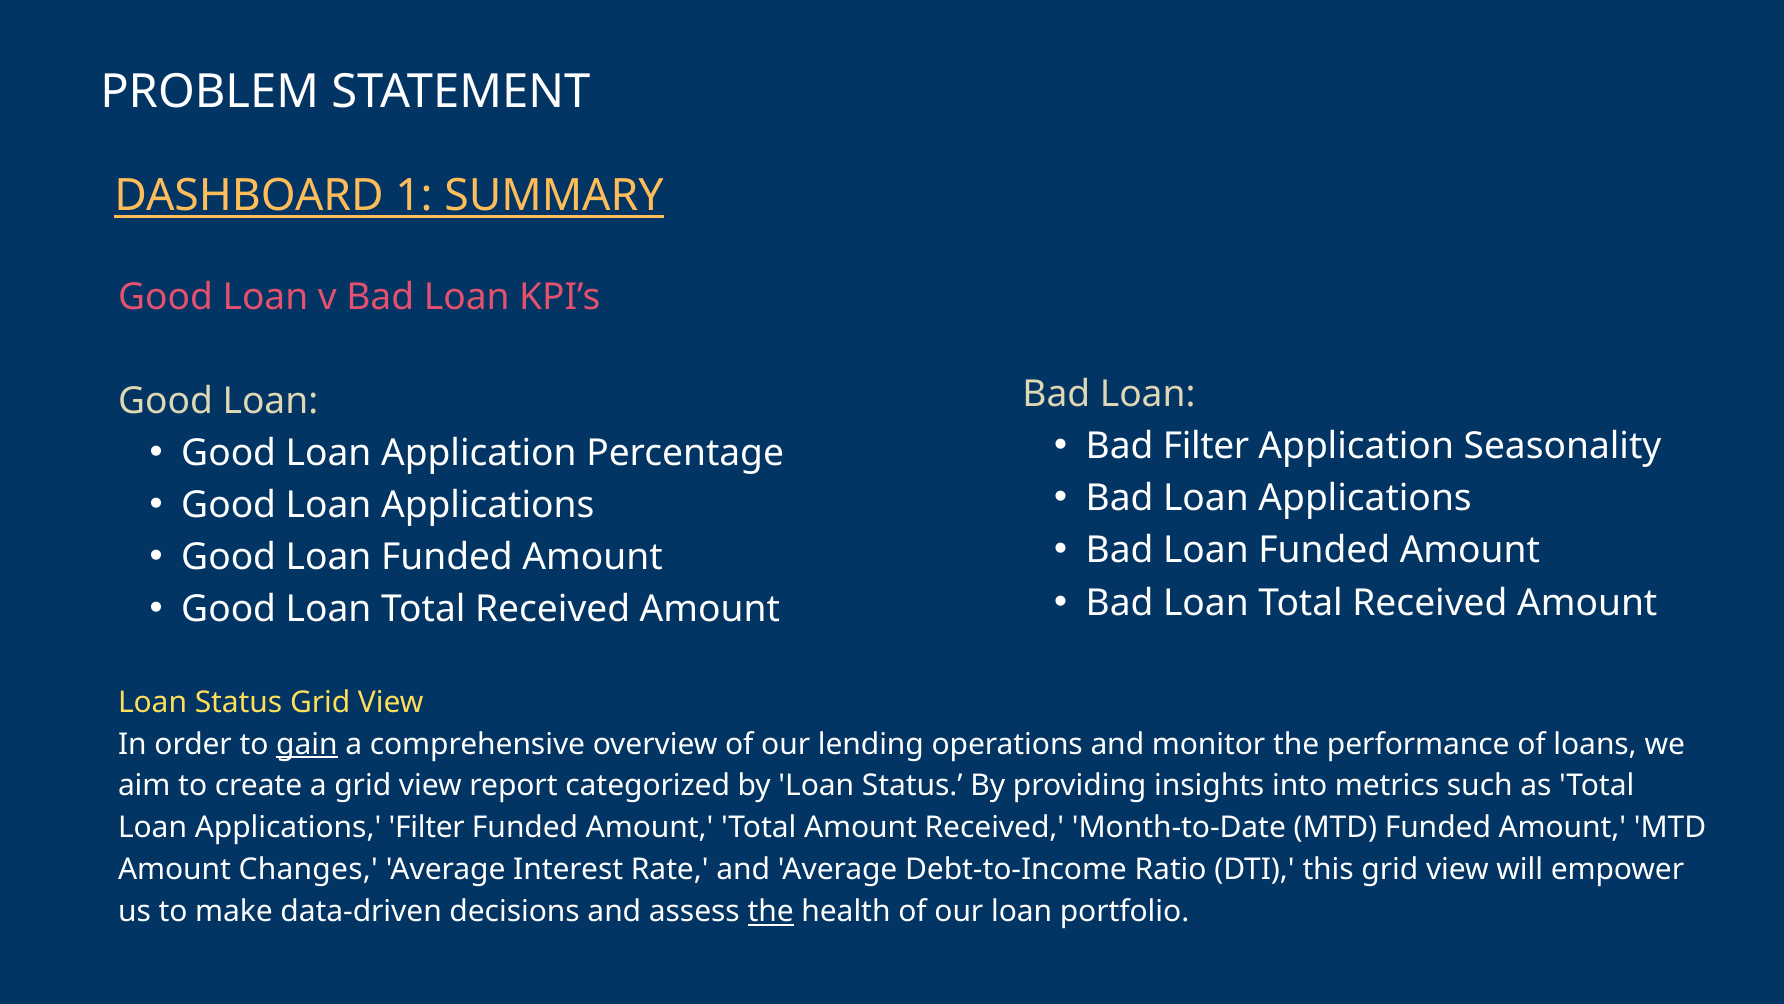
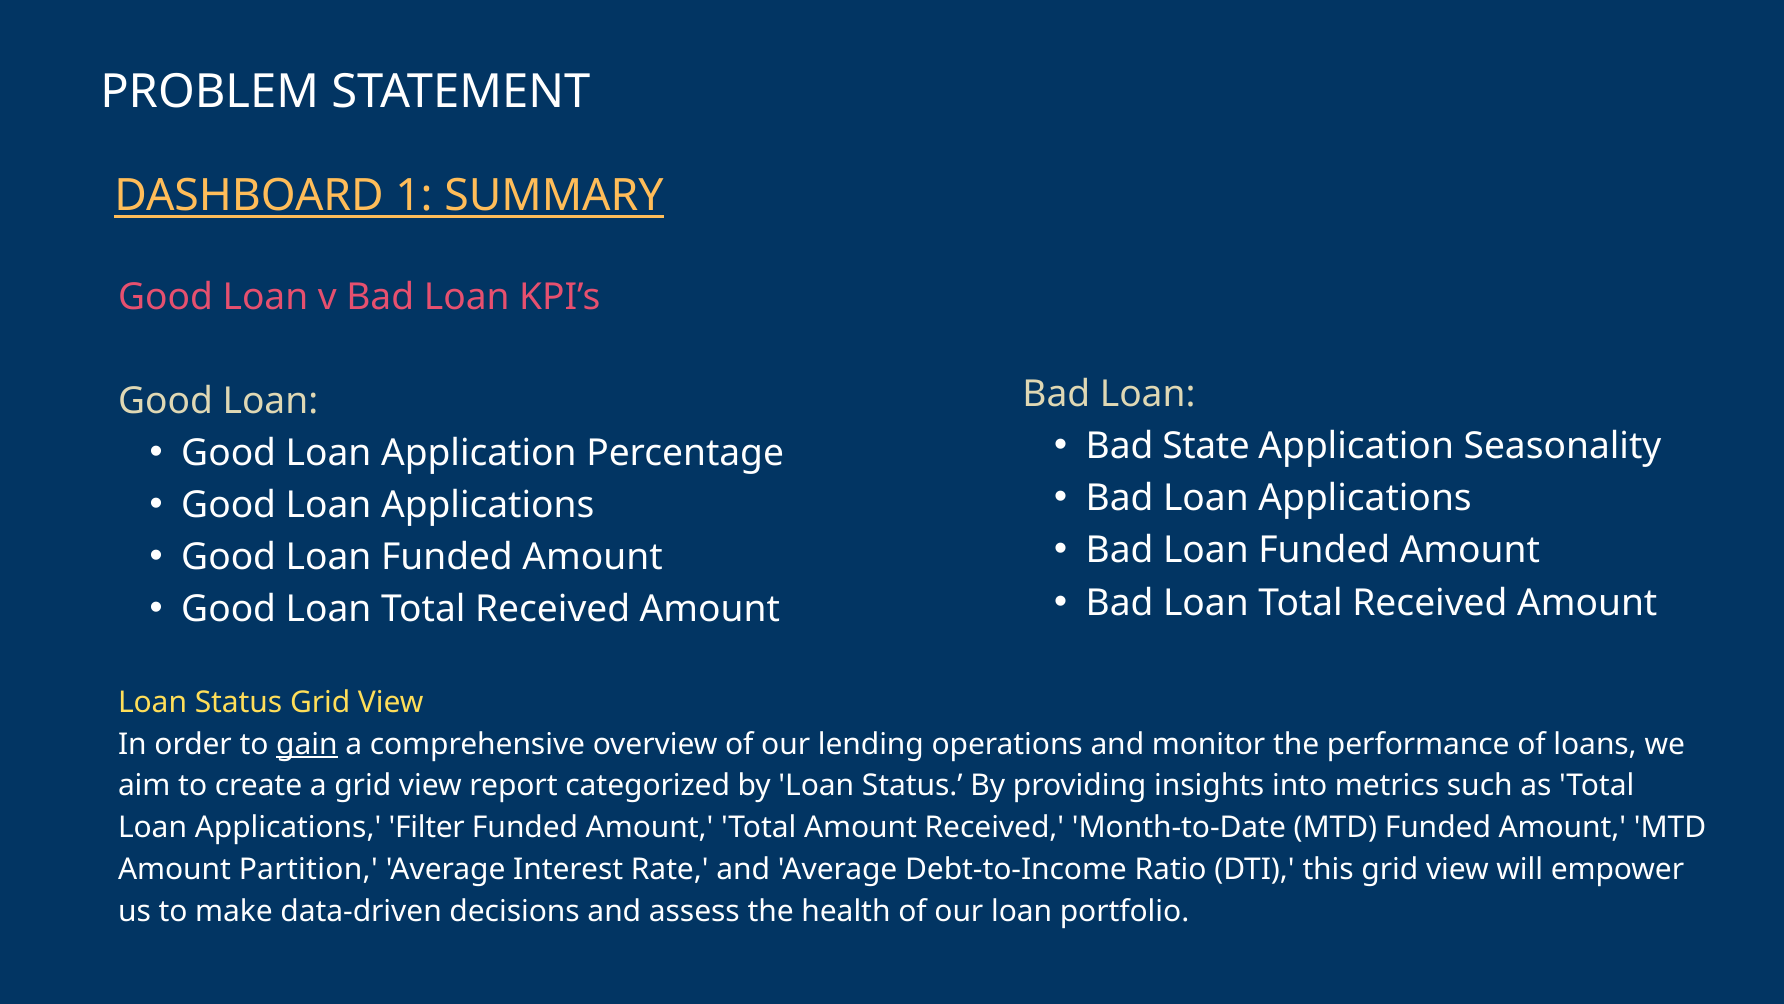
Bad Filter: Filter -> State
Changes: Changes -> Partition
the at (771, 911) underline: present -> none
